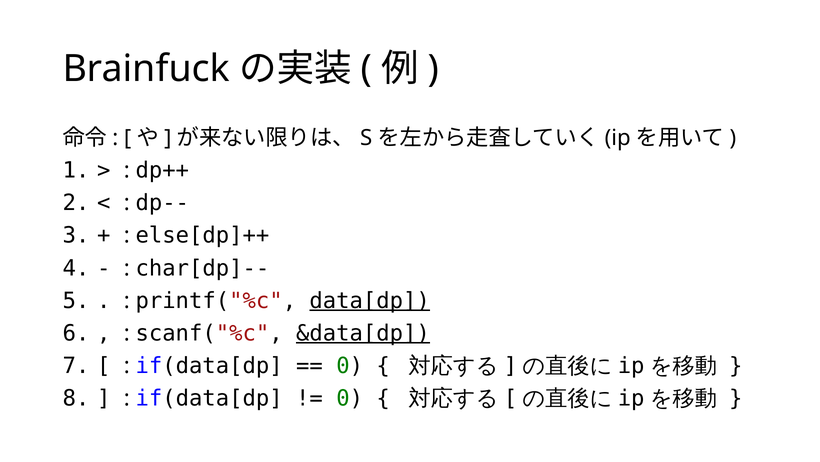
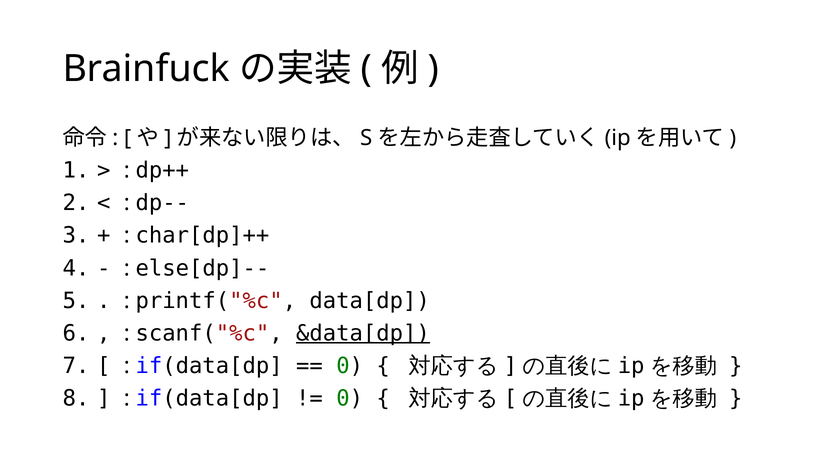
else[dp]++: else[dp]++ -> char[dp]++
char[dp]--: char[dp]-- -> else[dp]--
data[dp underline: present -> none
